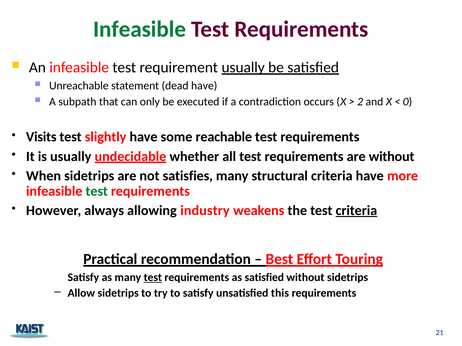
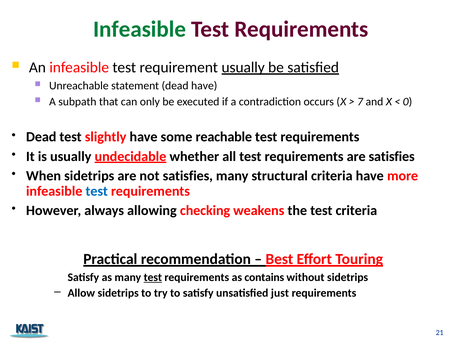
2: 2 -> 7
Visits at (41, 137): Visits -> Dead
are without: without -> satisfies
test at (97, 191) colour: green -> blue
industry: industry -> checking
criteria at (356, 211) underline: present -> none
as satisfied: satisfied -> contains
this: this -> just
